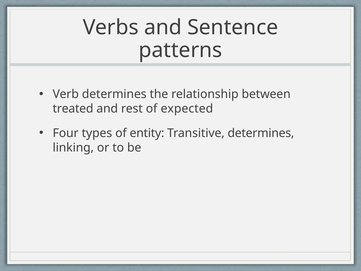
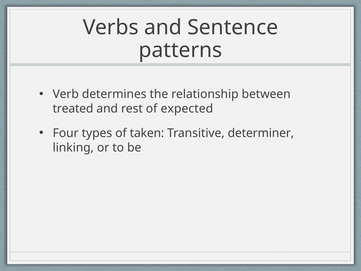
entity: entity -> taken
Transitive determines: determines -> determiner
